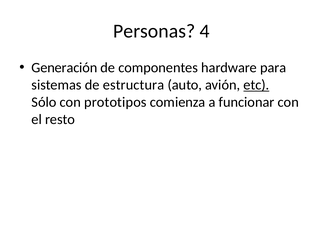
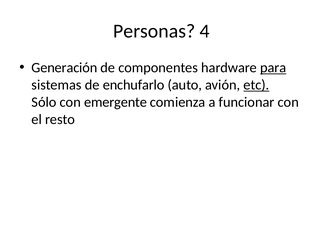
para underline: none -> present
estructura: estructura -> enchufarlo
prototipos: prototipos -> emergente
